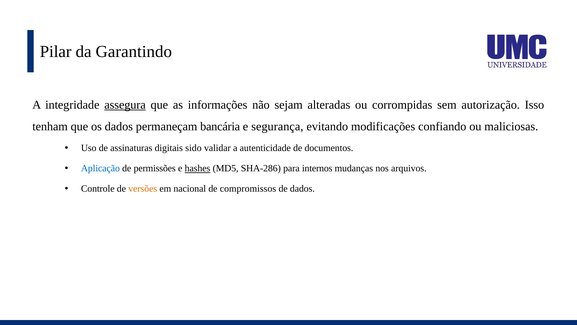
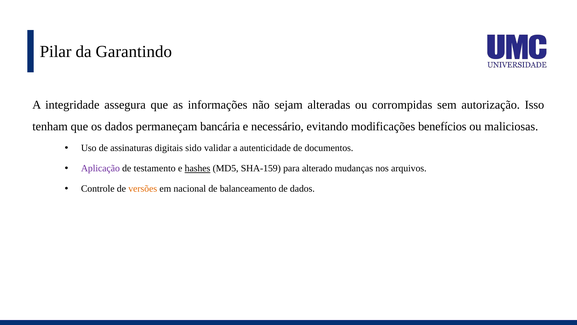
assegura underline: present -> none
segurança: segurança -> necessário
confiando: confiando -> benefícios
Aplicação colour: blue -> purple
permissões: permissões -> testamento
SHA-286: SHA-286 -> SHA-159
internos: internos -> alterado
compromissos: compromissos -> balanceamento
